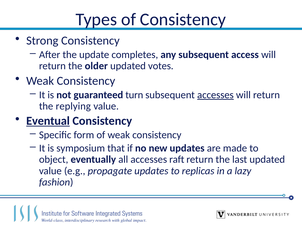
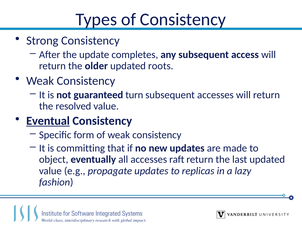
votes: votes -> roots
accesses at (215, 95) underline: present -> none
replying: replying -> resolved
symposium: symposium -> committing
